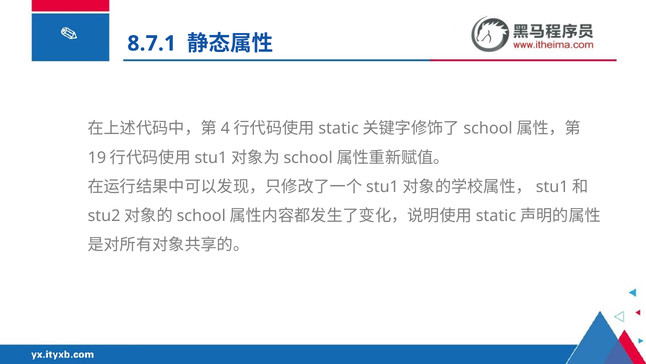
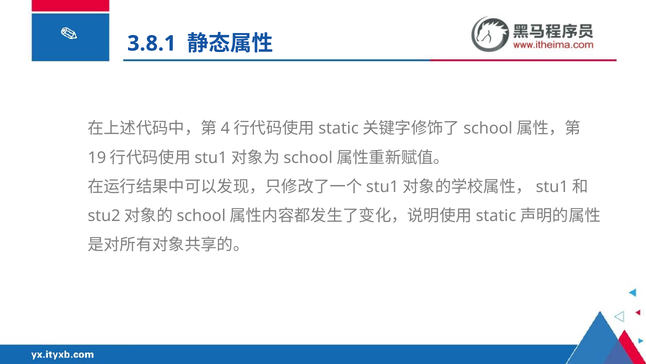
8.7.1: 8.7.1 -> 3.8.1
